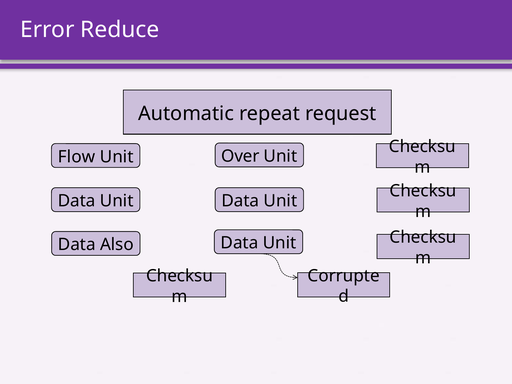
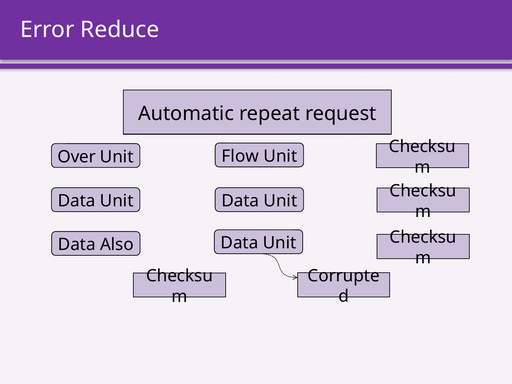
Over: Over -> Flow
Flow: Flow -> Over
